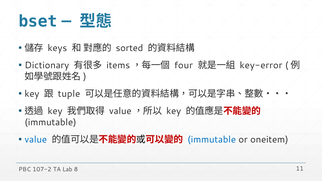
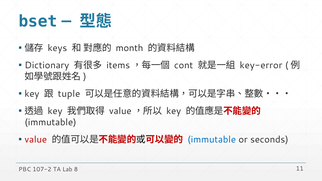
sorted: sorted -> month
four: four -> cont
value colour: blue -> red
oneitem: oneitem -> seconds
